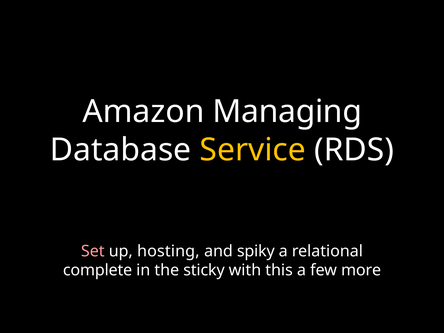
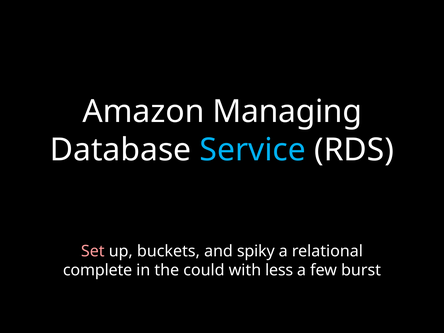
Service colour: yellow -> light blue
hosting: hosting -> buckets
sticky: sticky -> could
this: this -> less
more: more -> burst
